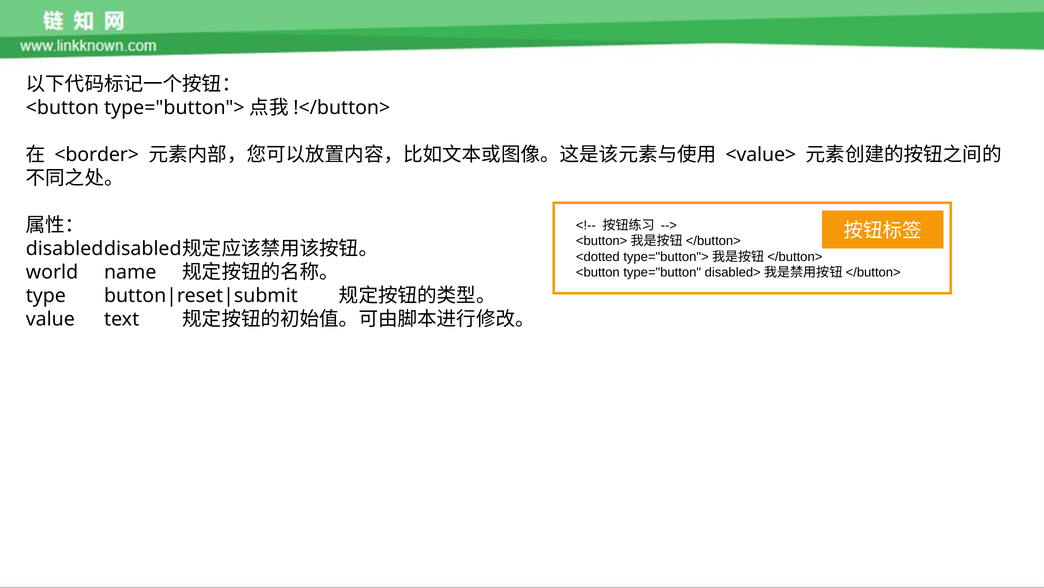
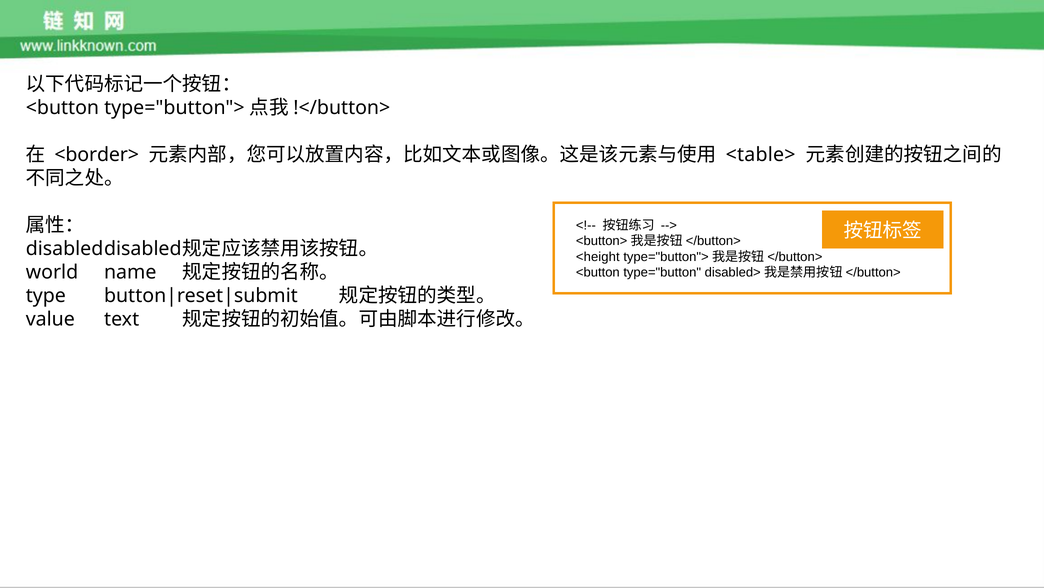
<value>: <value> -> <table>
<dotted: <dotted -> <height
